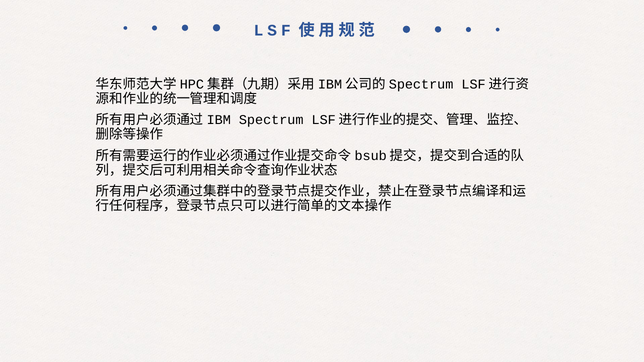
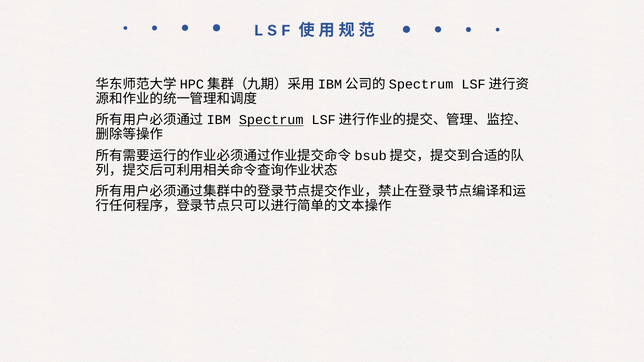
Spectrum underline: none -> present
